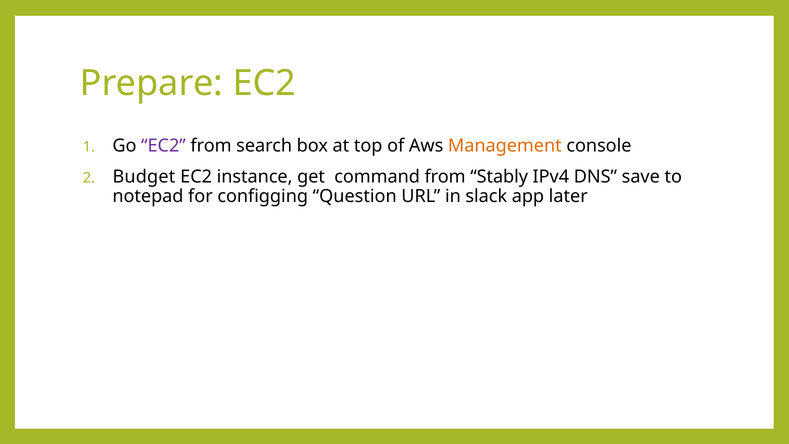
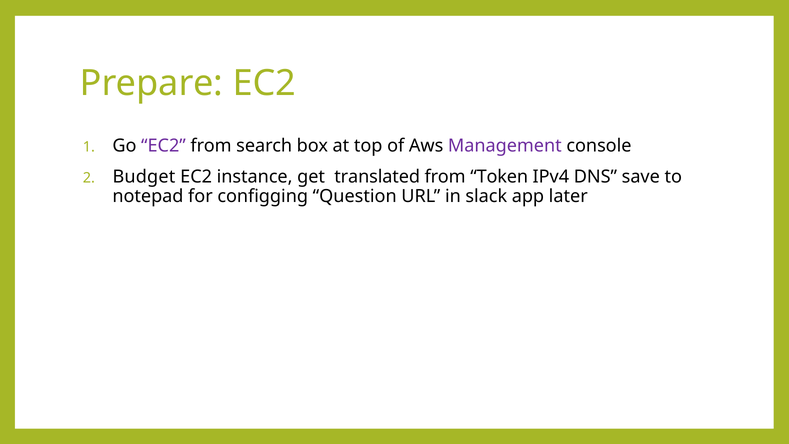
Management colour: orange -> purple
command: command -> translated
Stably: Stably -> Token
